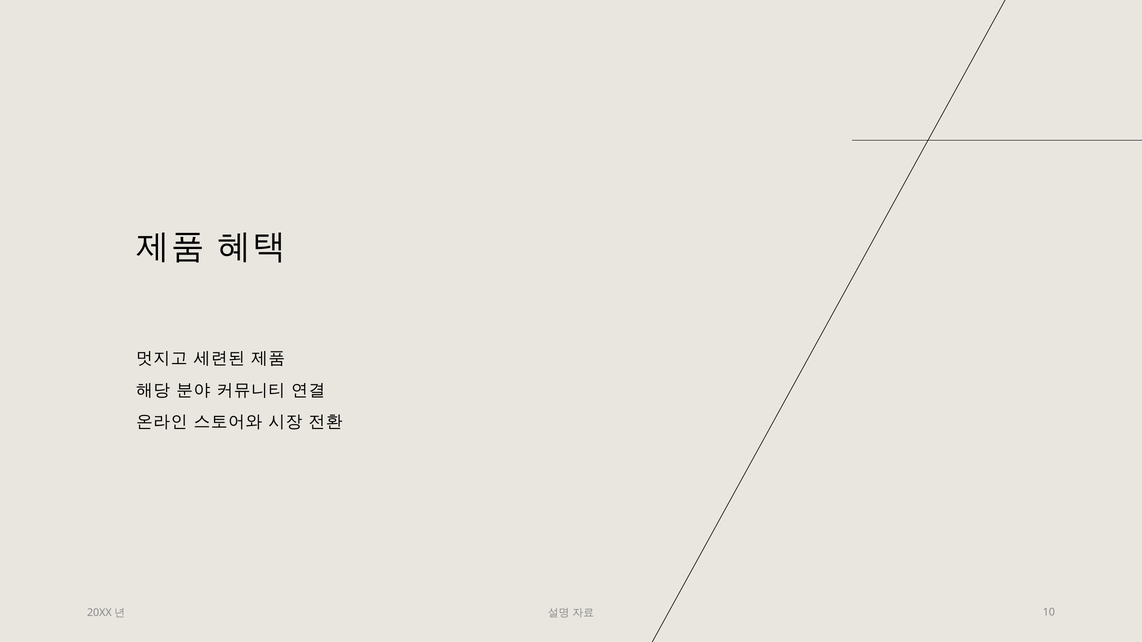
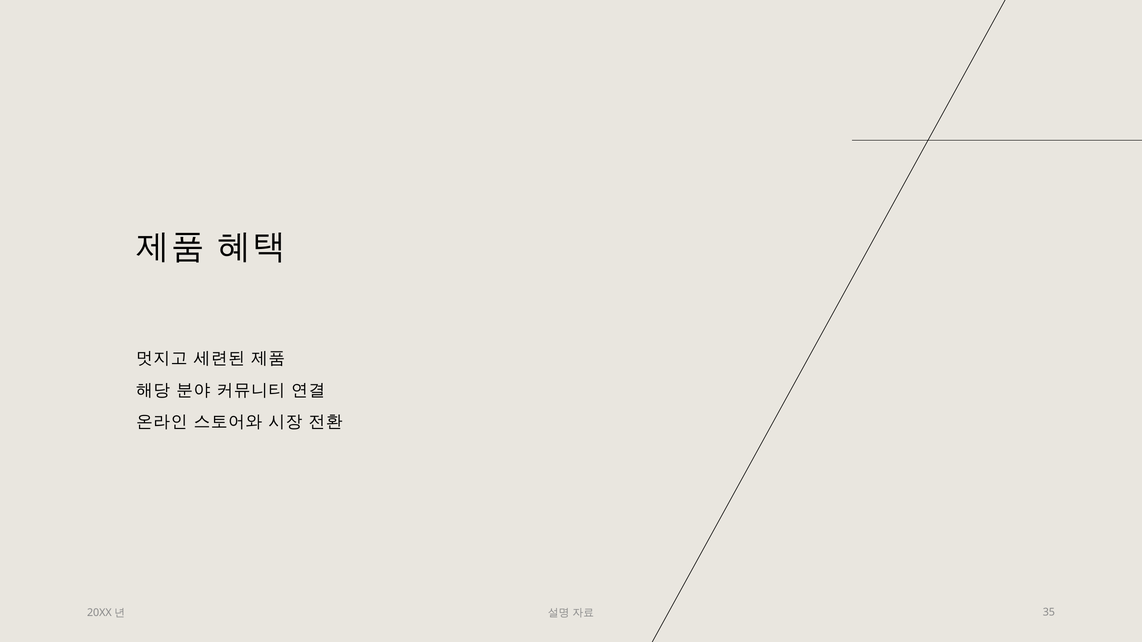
10: 10 -> 35
